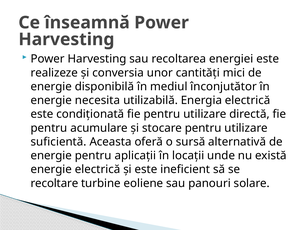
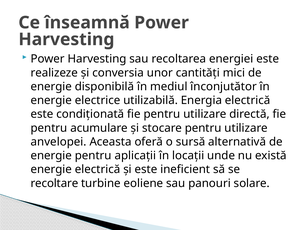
necesita: necesita -> electrice
suficientă: suficientă -> anvelopei
